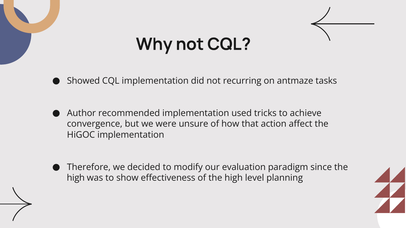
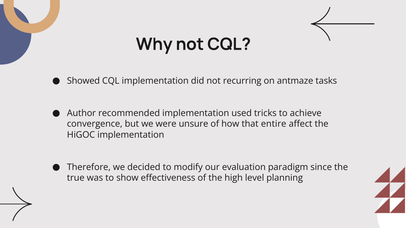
action: action -> entire
high at (76, 178): high -> true
